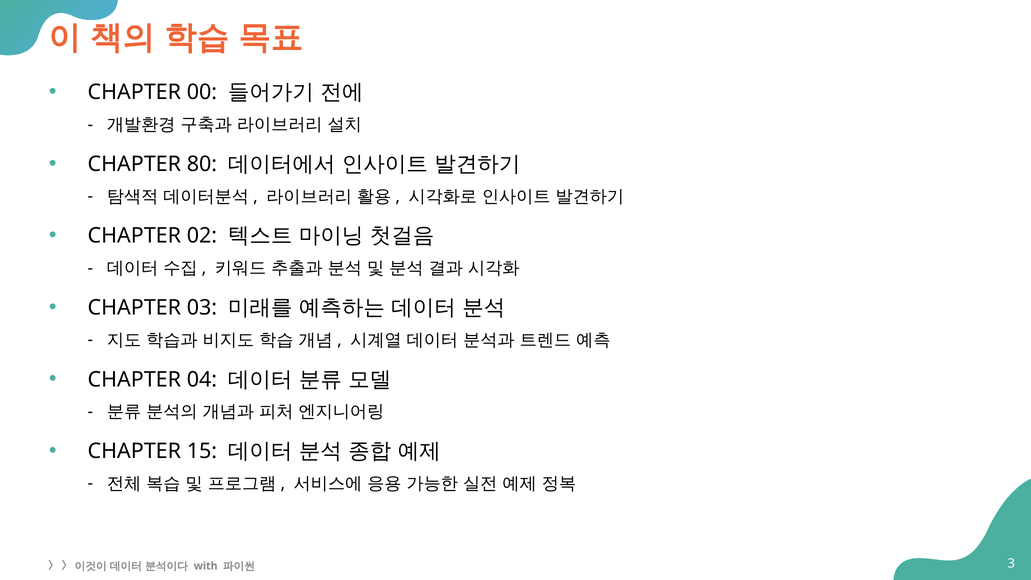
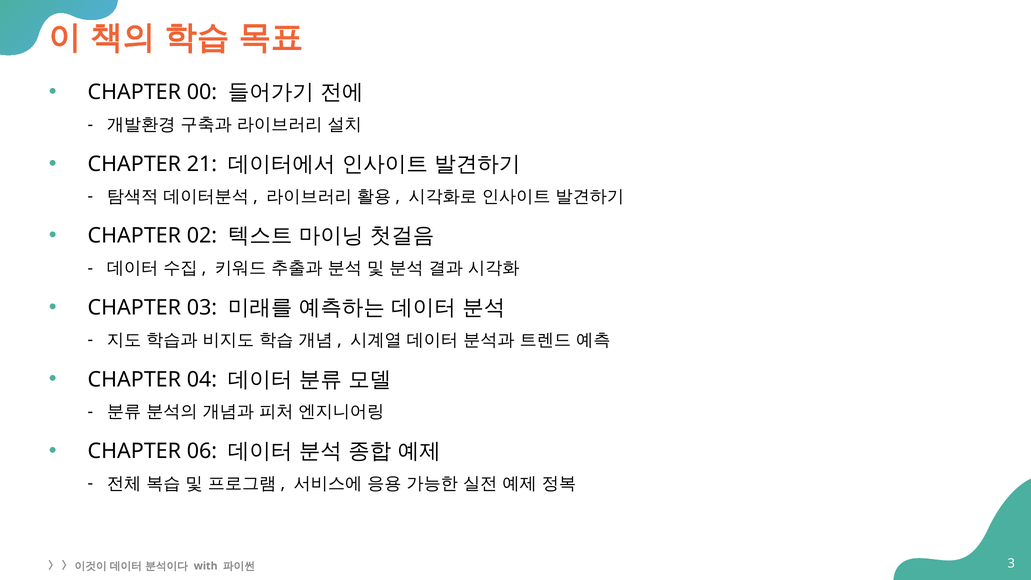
80: 80 -> 21
15: 15 -> 06
